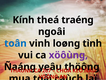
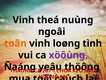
Kính at (24, 20): Kính -> Vinh
traéng: traéng -> nuùng
toân colour: blue -> orange
